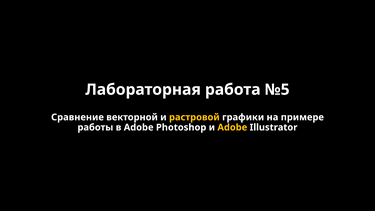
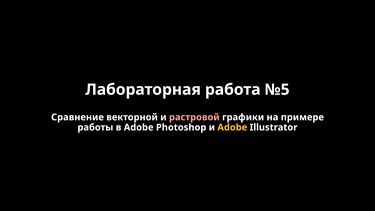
растровой colour: yellow -> pink
